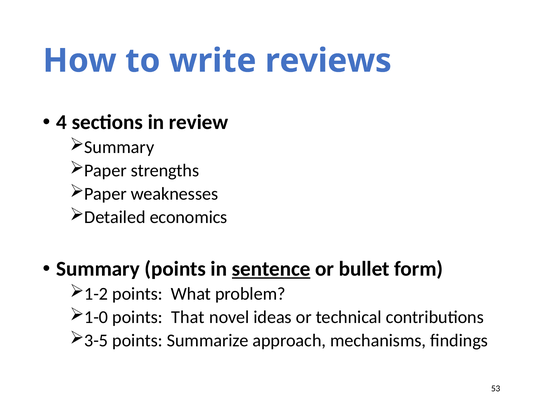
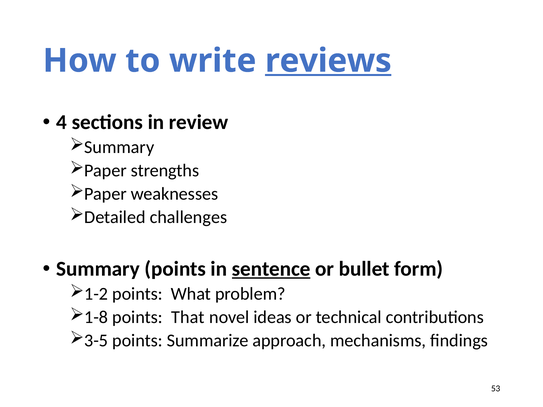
reviews underline: none -> present
economics: economics -> challenges
1-0: 1-0 -> 1-8
